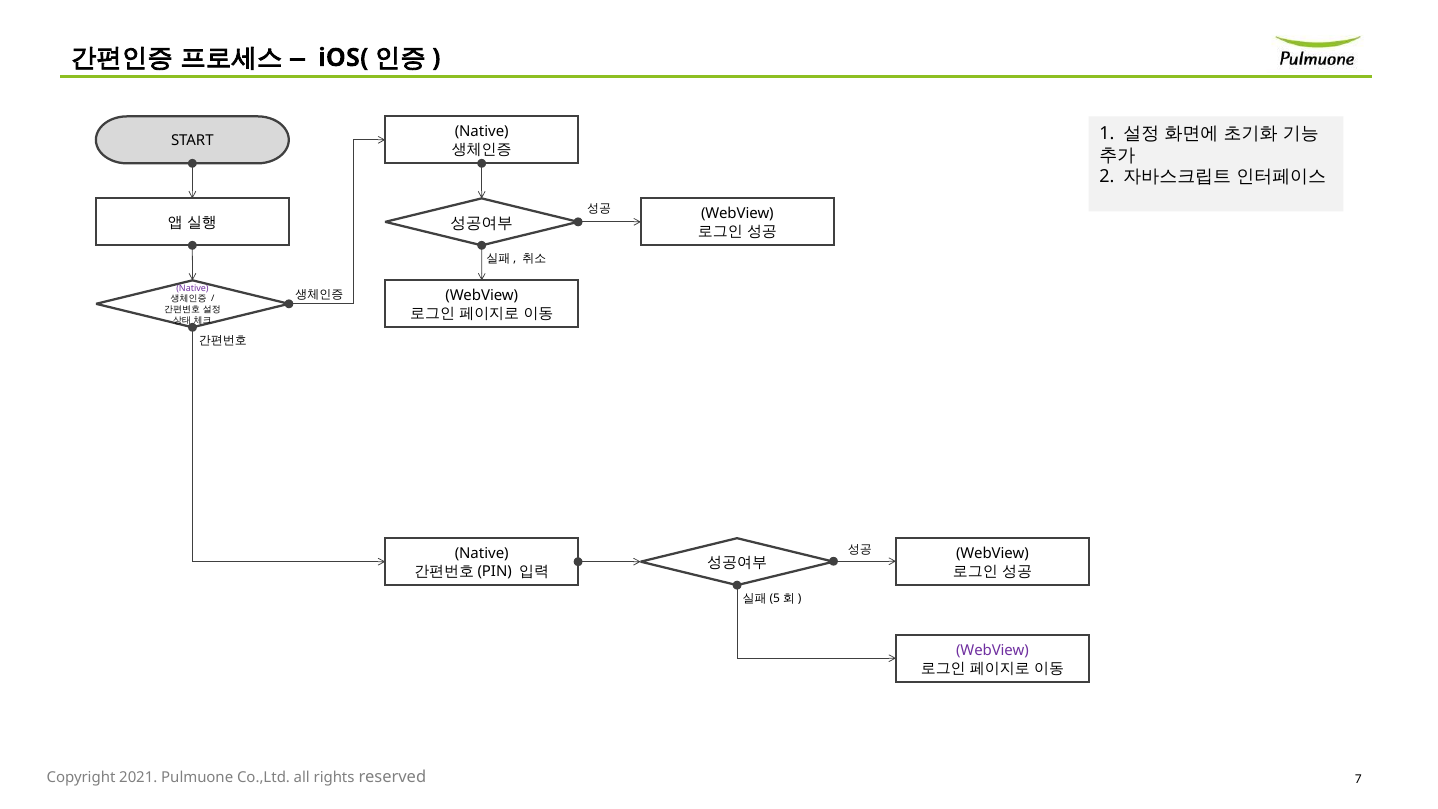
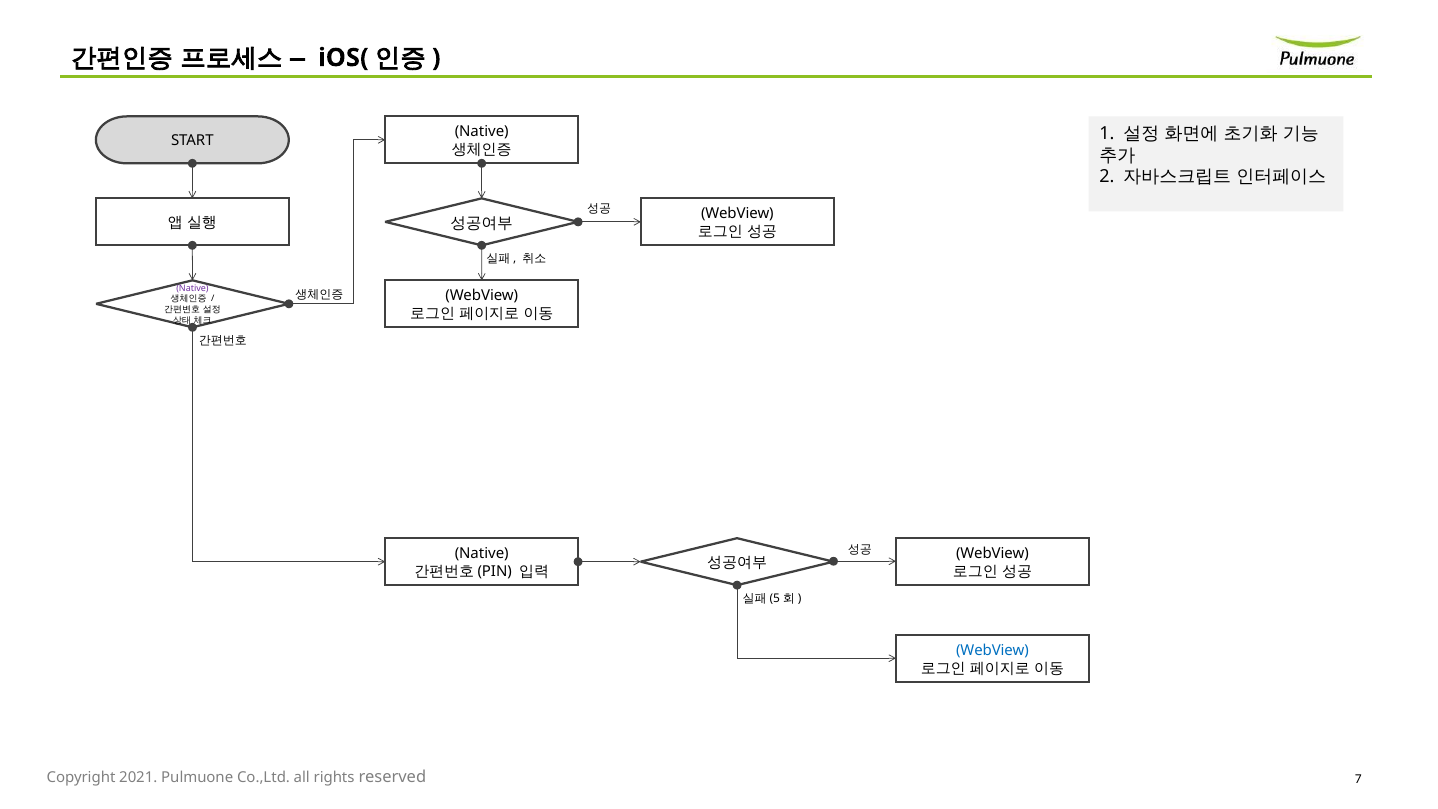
WebView at (992, 650) colour: purple -> blue
